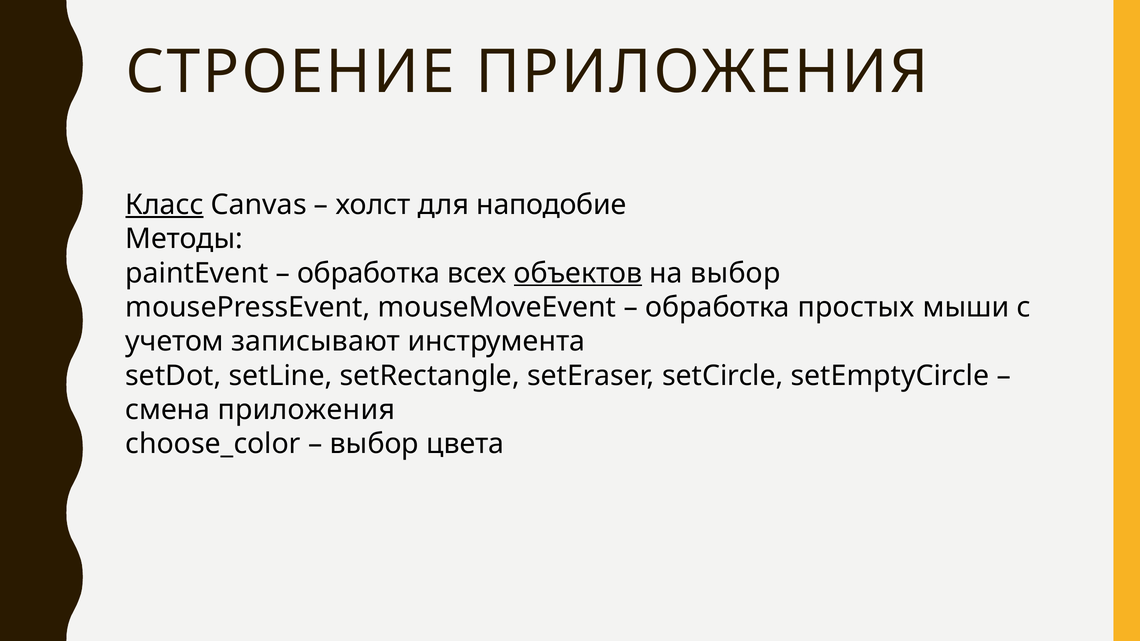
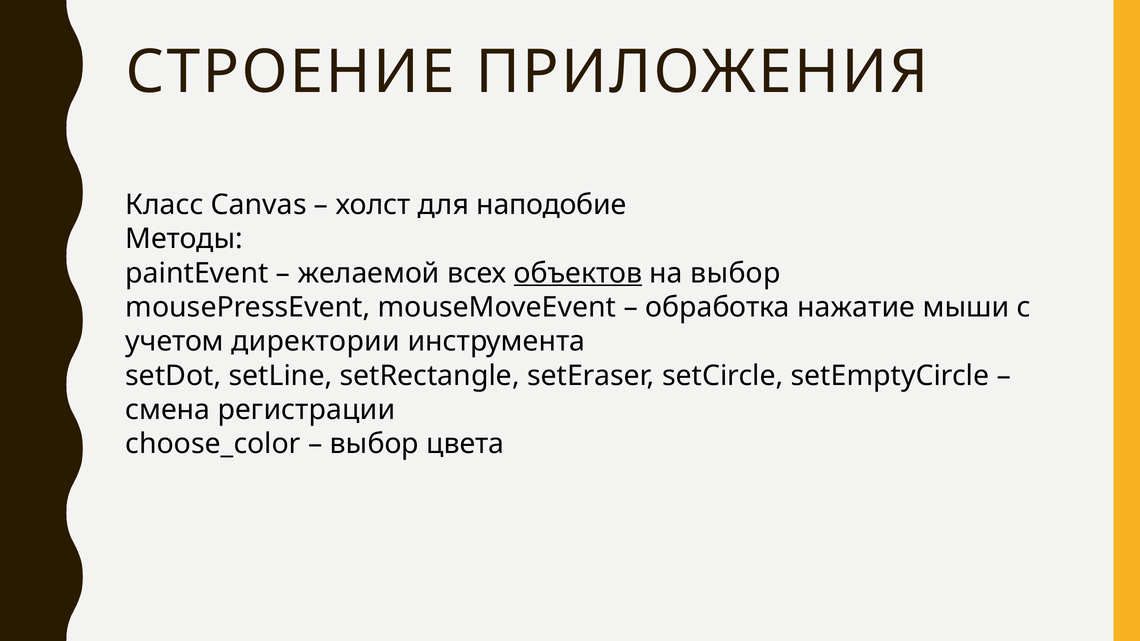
Класс underline: present -> none
обработка at (369, 273): обработка -> желаемой
простых: простых -> нажатие
записывают: записывают -> директории
смена приложения: приложения -> регистрации
